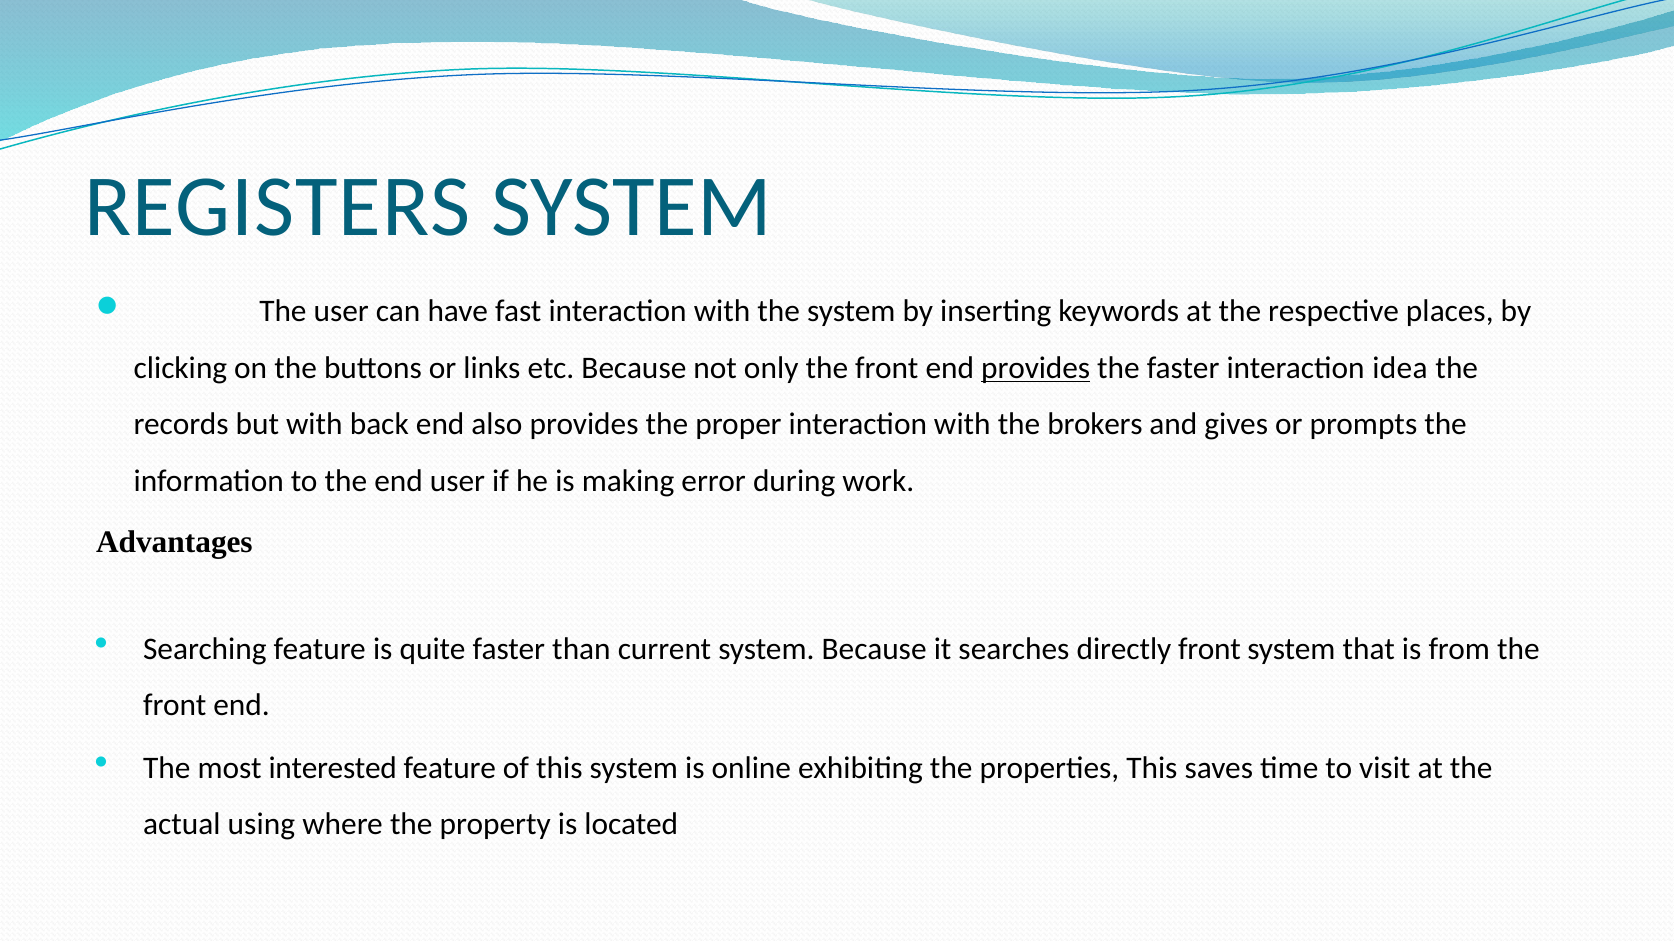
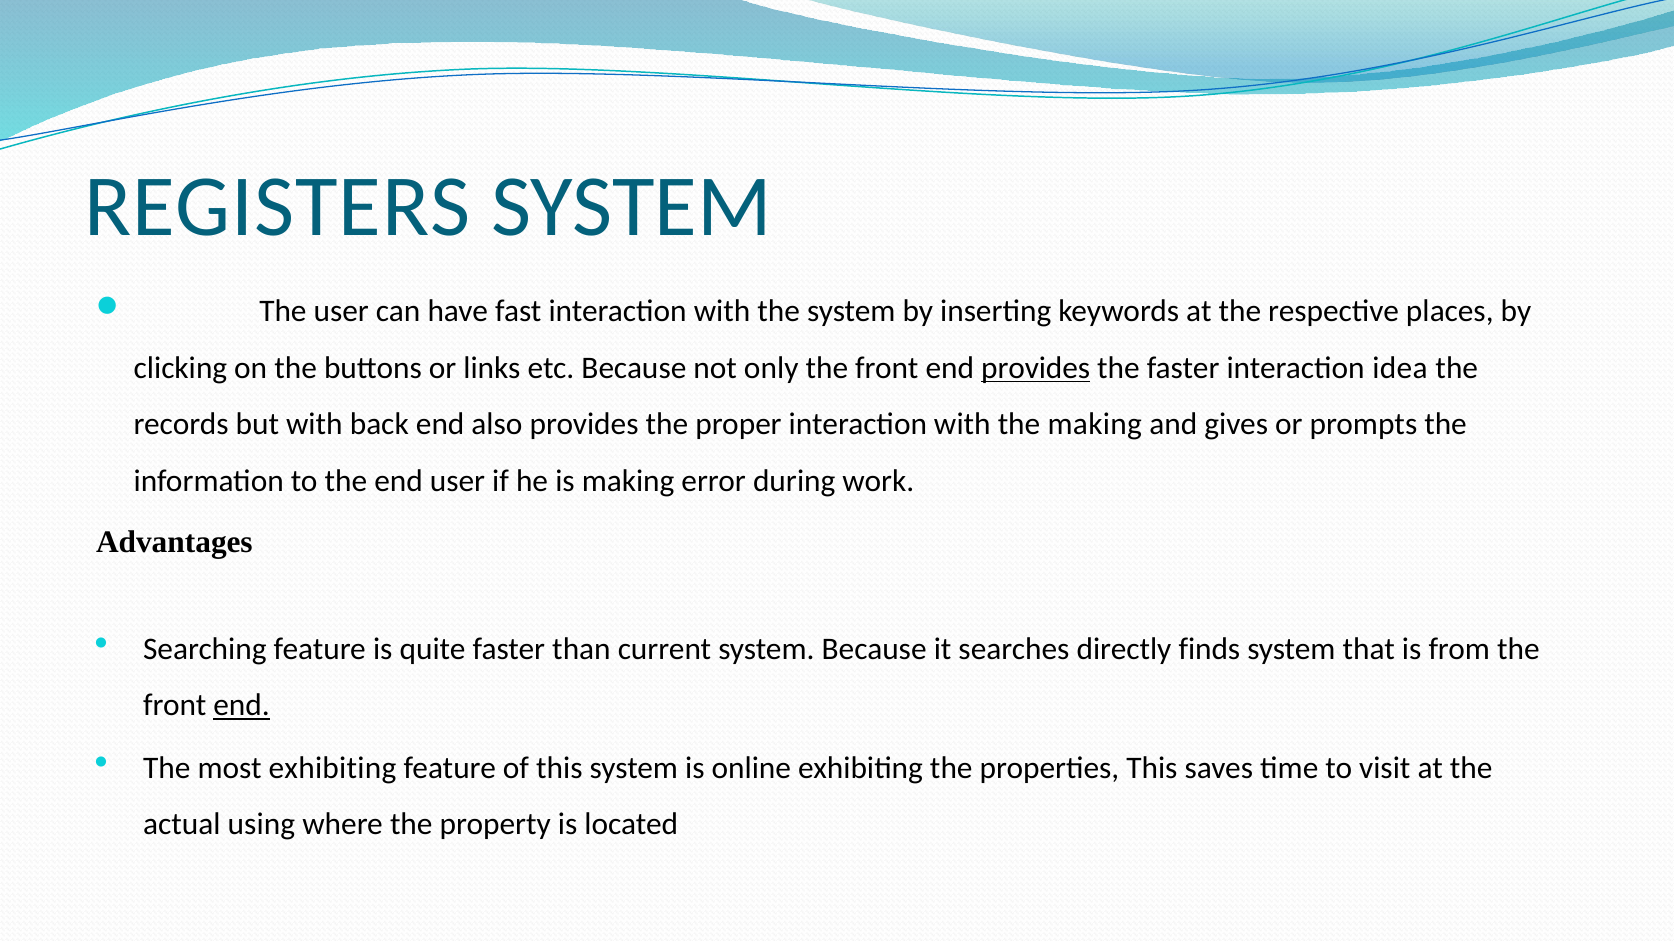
the brokers: brokers -> making
directly front: front -> finds
end at (242, 706) underline: none -> present
most interested: interested -> exhibiting
